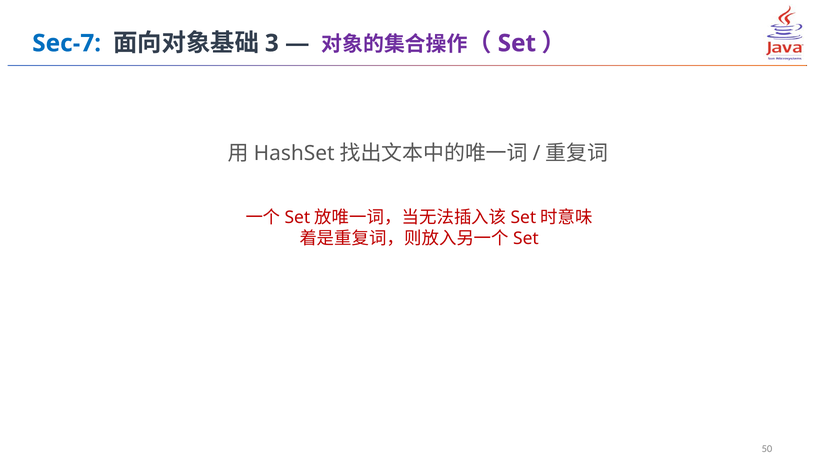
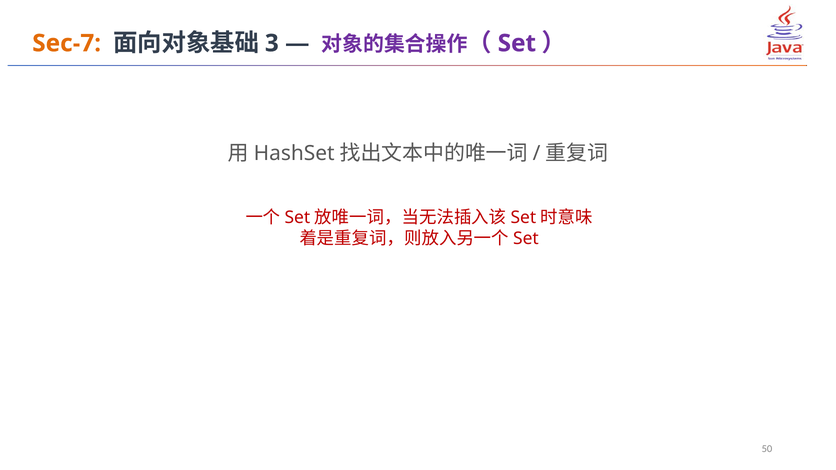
Sec-7 colour: blue -> orange
